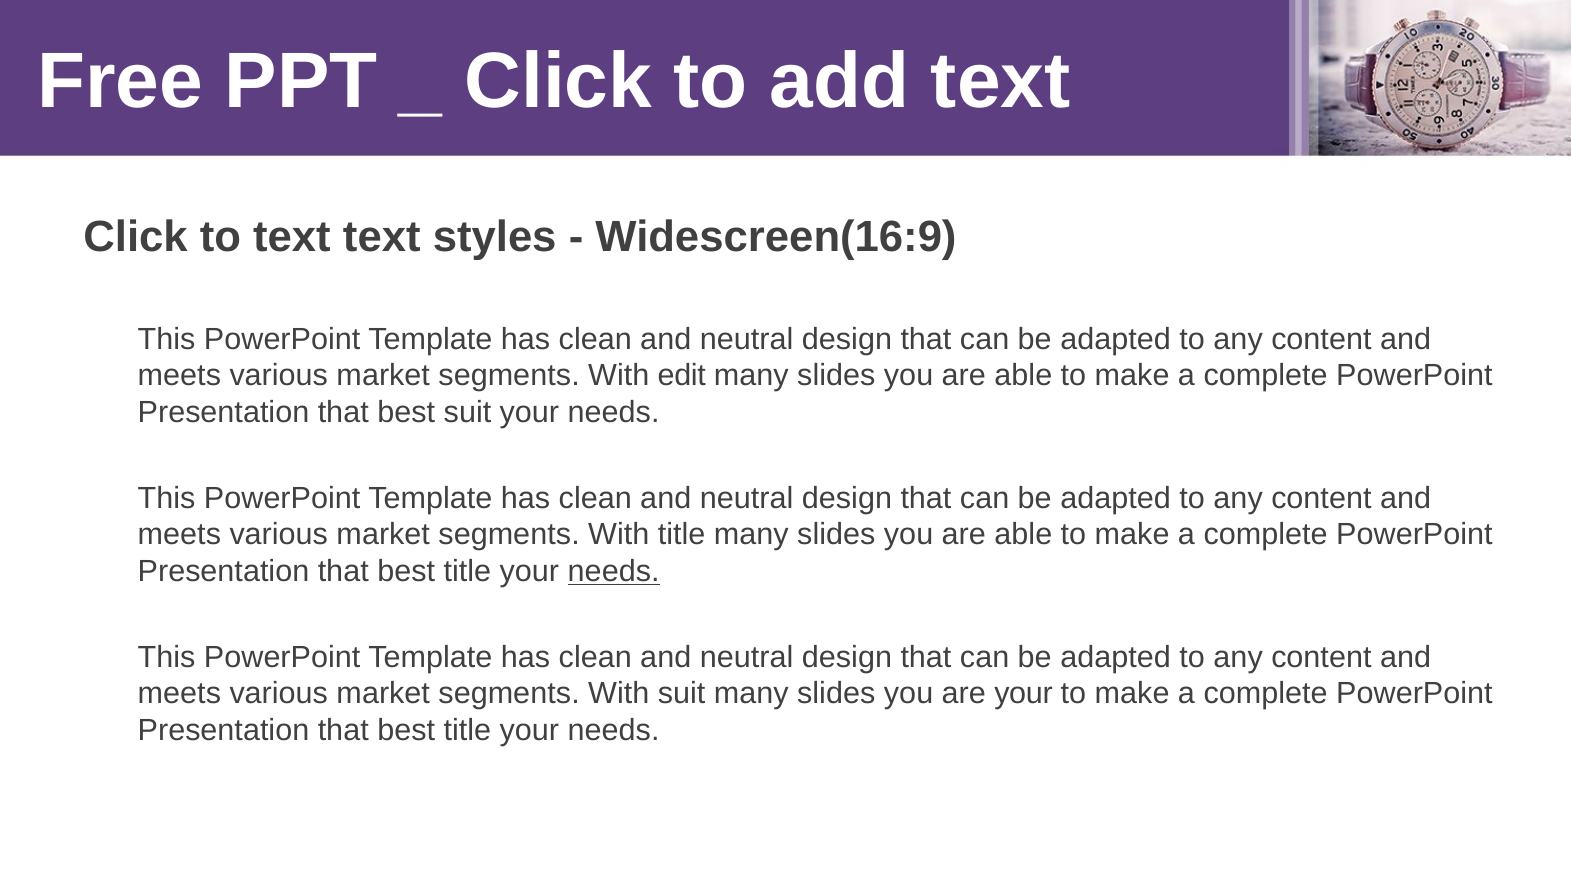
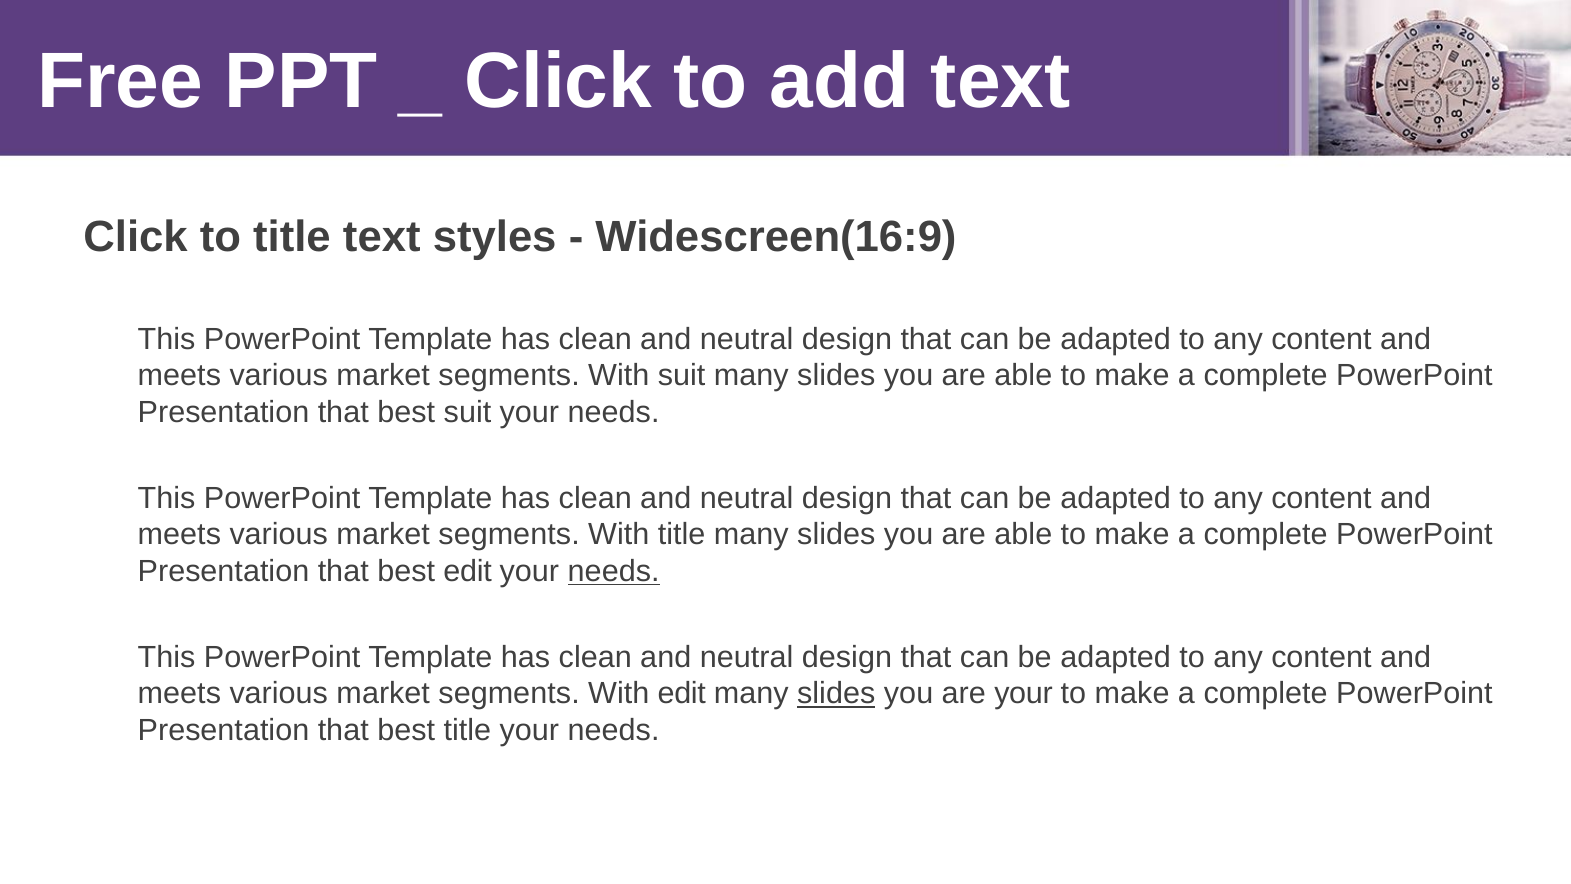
to text: text -> title
With edit: edit -> suit
title at (467, 571): title -> edit
With suit: suit -> edit
slides at (836, 693) underline: none -> present
